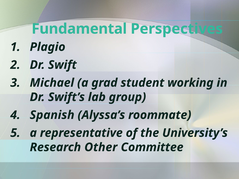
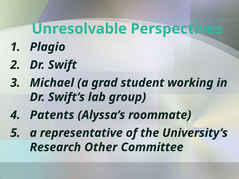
Fundamental: Fundamental -> Unresolvable
Spanish: Spanish -> Patents
